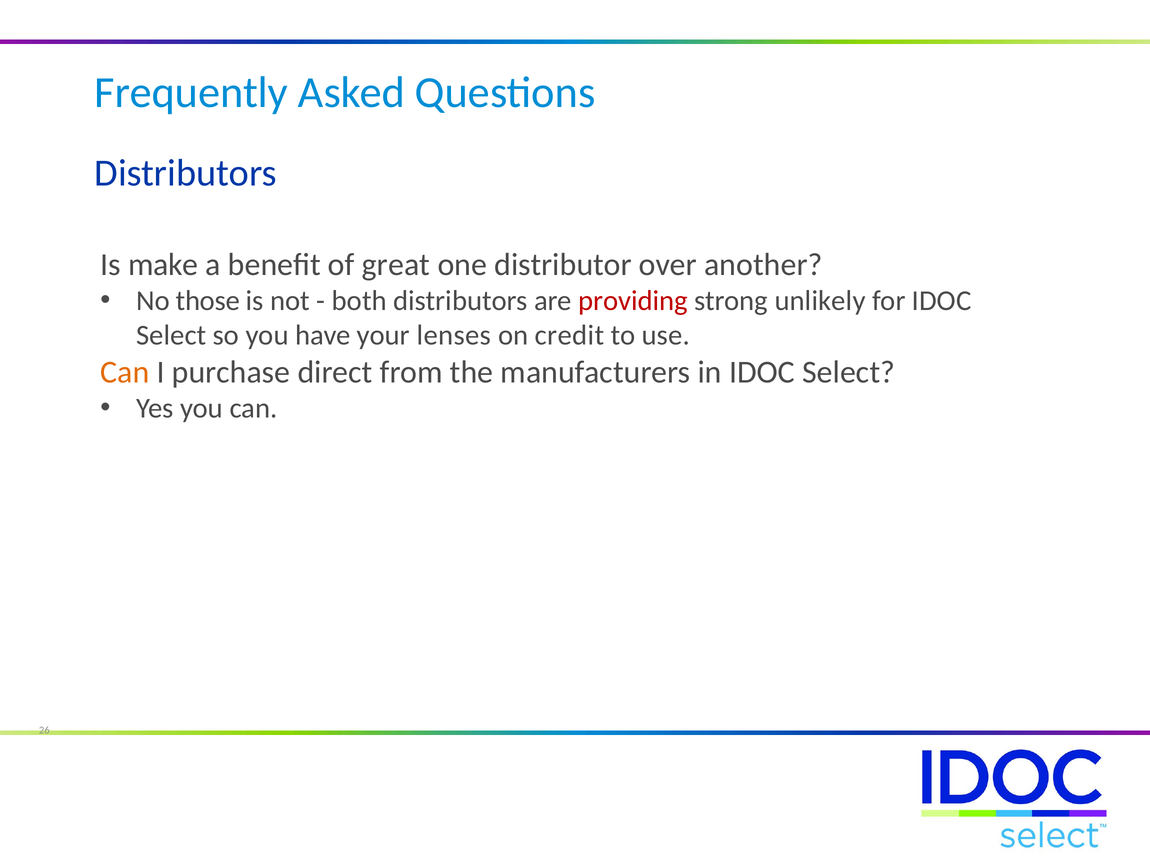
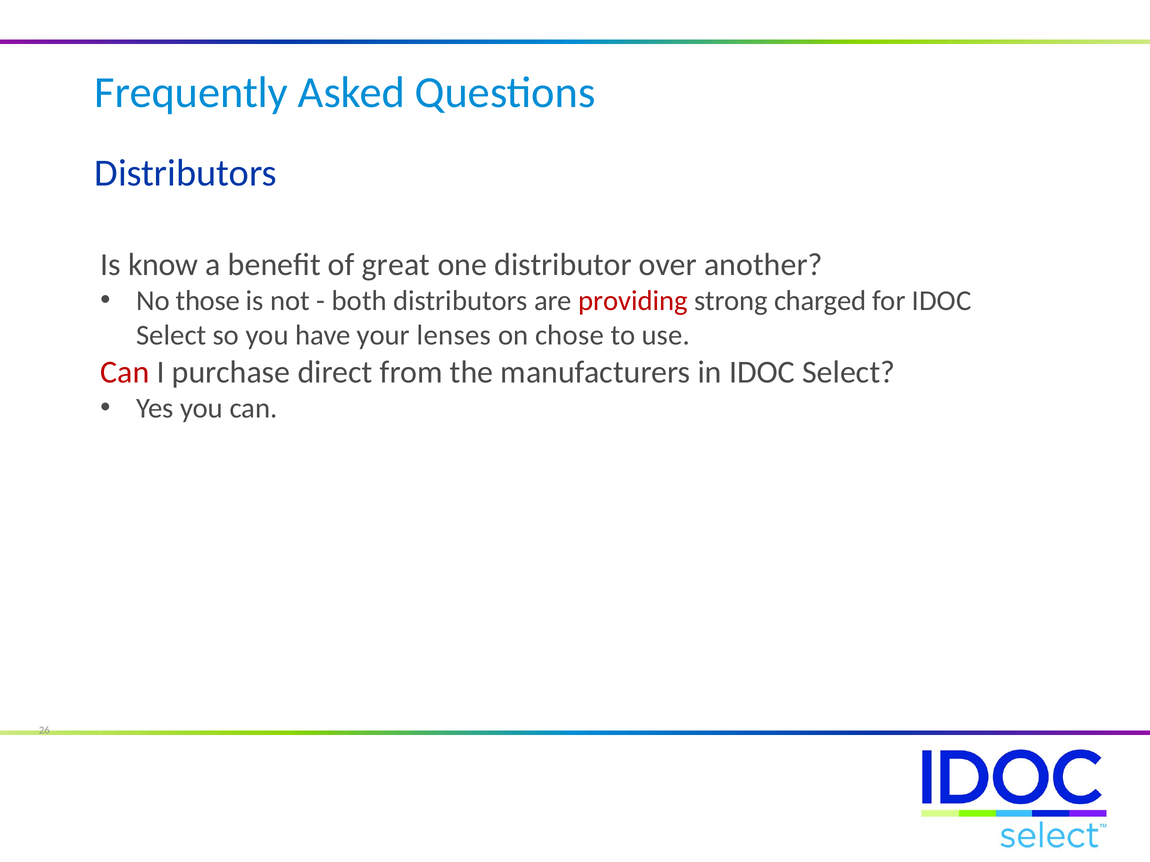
make: make -> know
unlikely: unlikely -> charged
credit: credit -> chose
Can at (125, 372) colour: orange -> red
